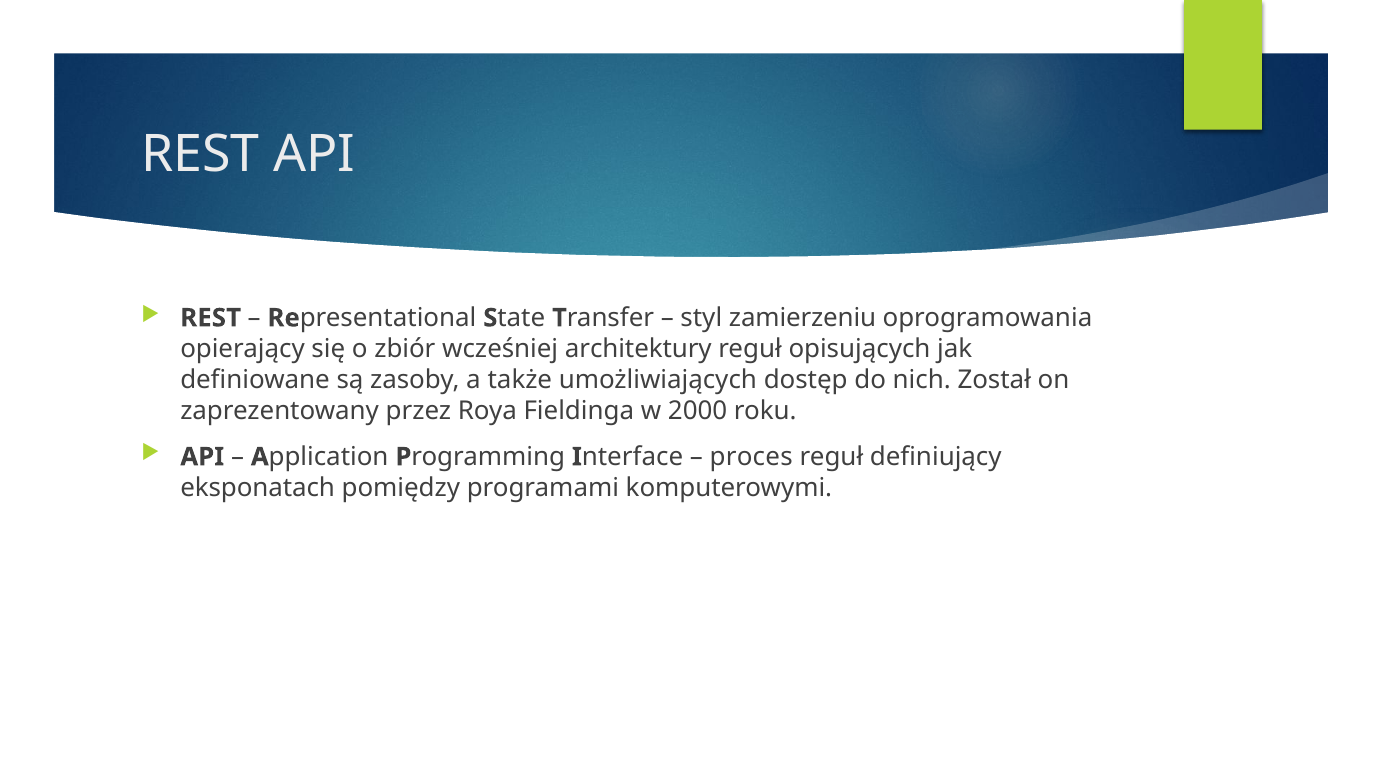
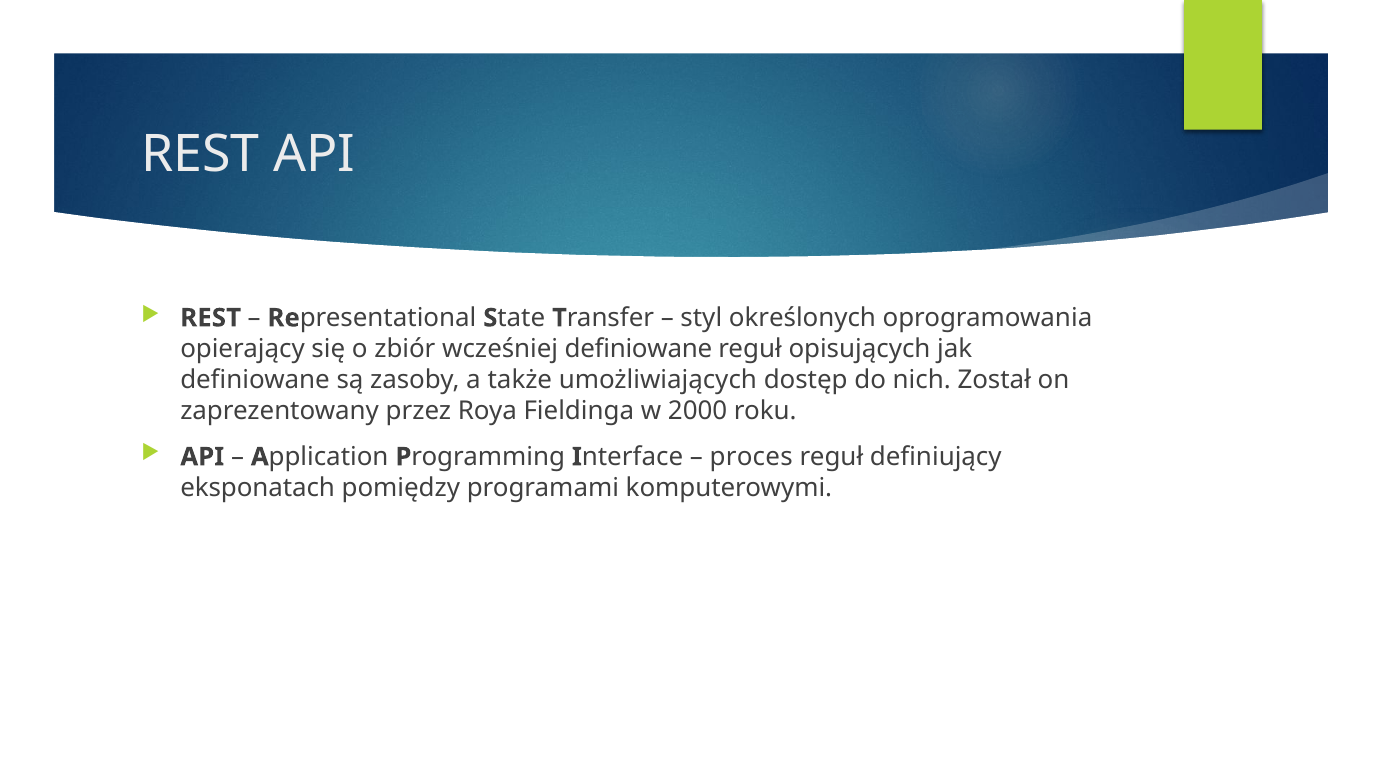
zamierzeniu: zamierzeniu -> określonych
wcześniej architektury: architektury -> definiowane
